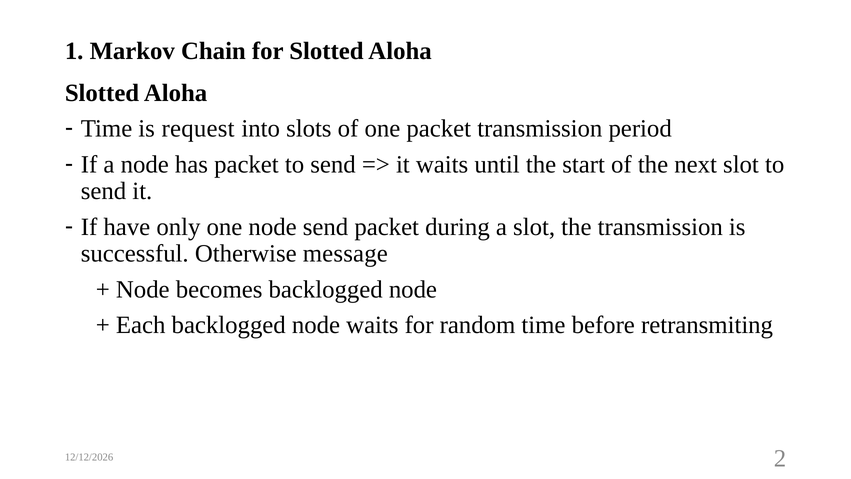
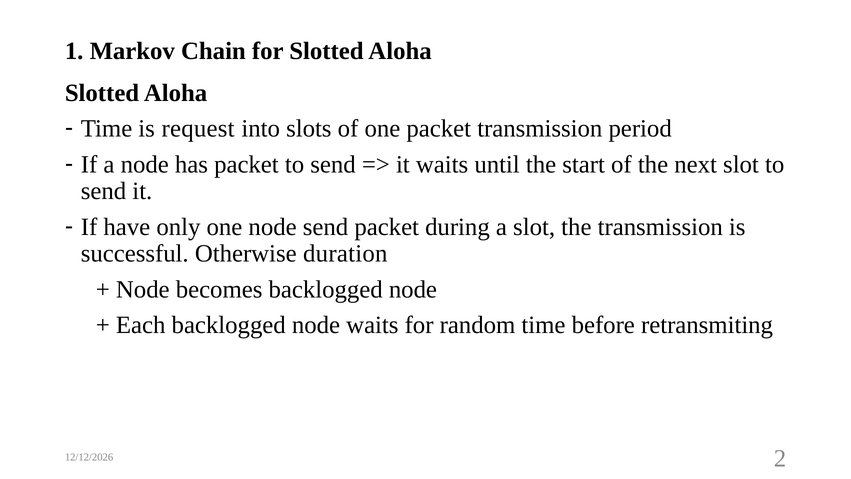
message: message -> duration
